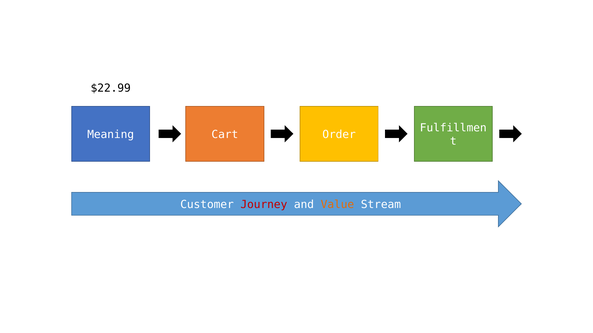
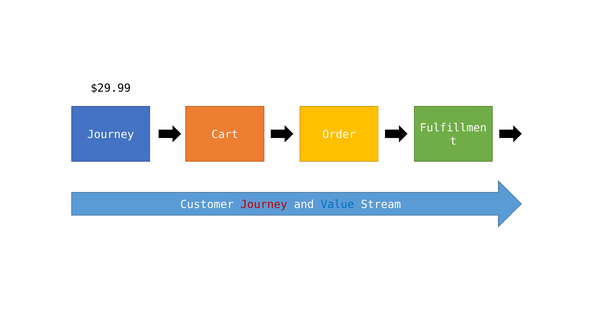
$22.99: $22.99 -> $29.99
Meaning at (111, 135): Meaning -> Journey
Value colour: orange -> blue
